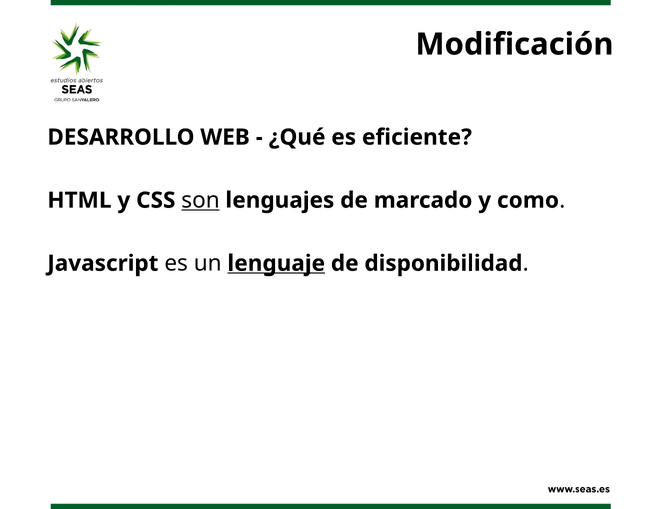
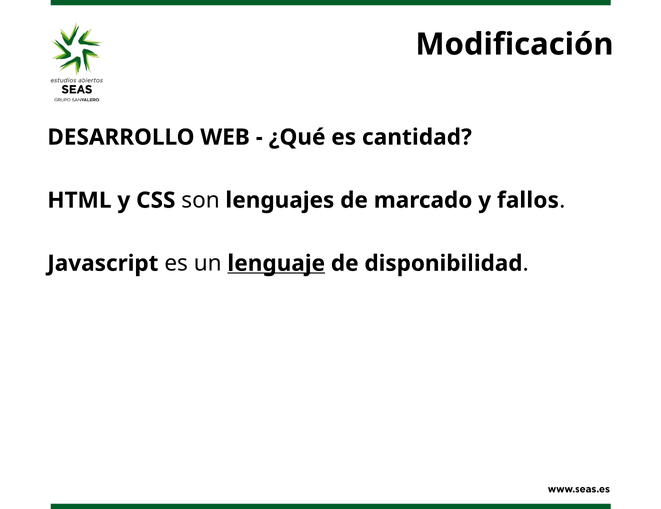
eficiente: eficiente -> cantidad
son underline: present -> none
como: como -> fallos
